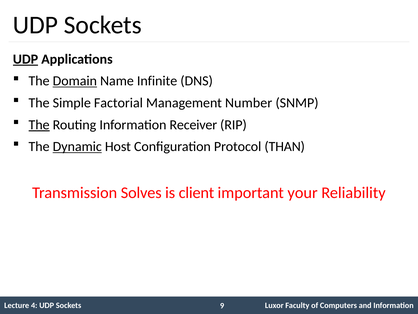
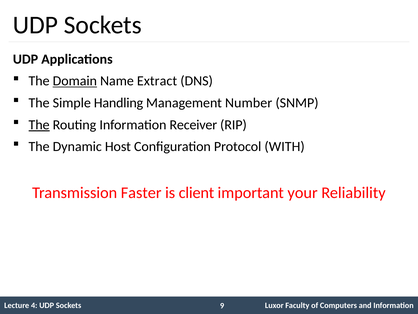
UDP at (26, 59) underline: present -> none
Infinite: Infinite -> Extract
Factorial: Factorial -> Handling
Dynamic underline: present -> none
THAN: THAN -> WITH
Solves: Solves -> Faster
